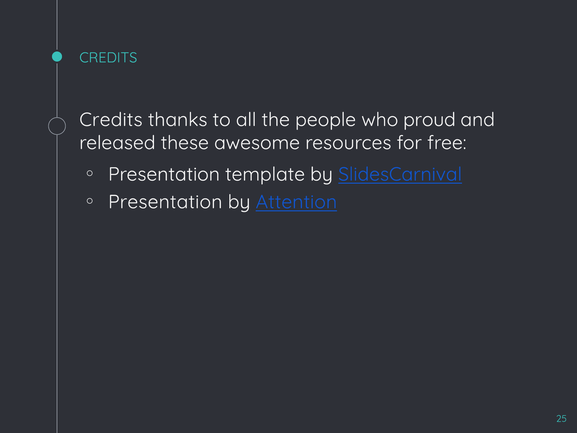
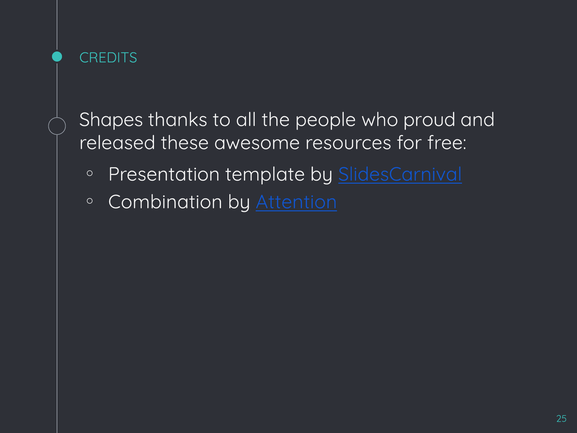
Credits at (111, 120): Credits -> Shapes
Presentation at (165, 202): Presentation -> Combination
